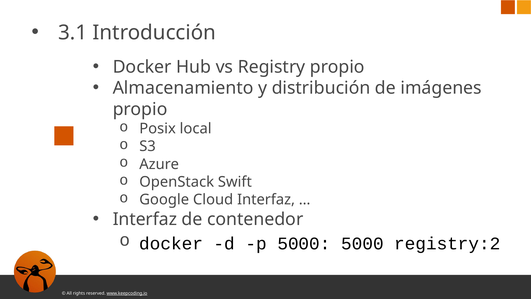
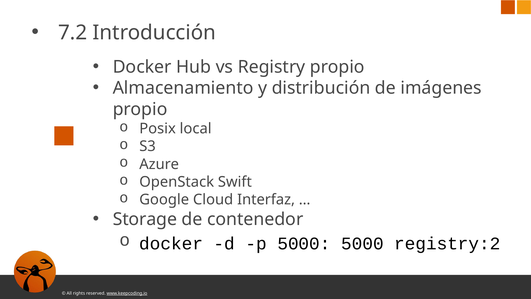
3.1: 3.1 -> 7.2
Interfaz at (145, 219): Interfaz -> Storage
